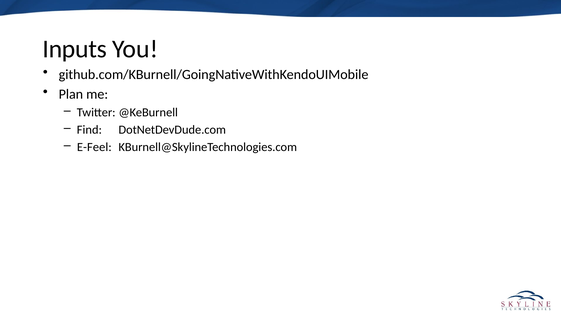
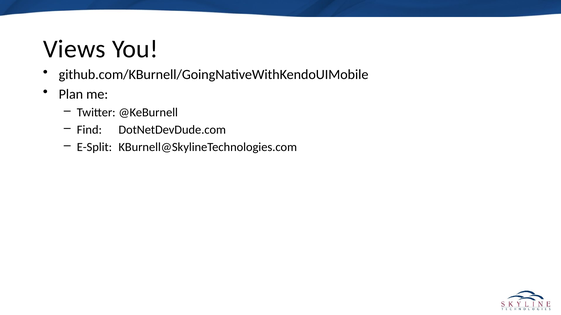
Inputs: Inputs -> Views
E-Feel: E-Feel -> E-Split
